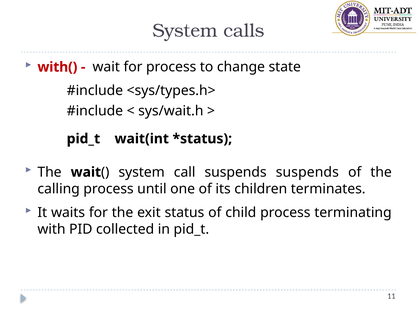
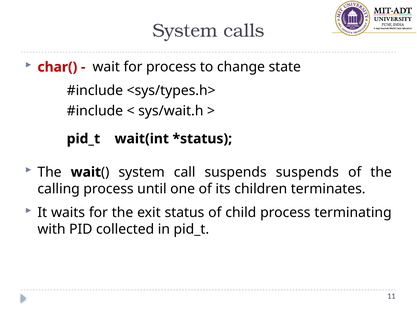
with(: with( -> char(
